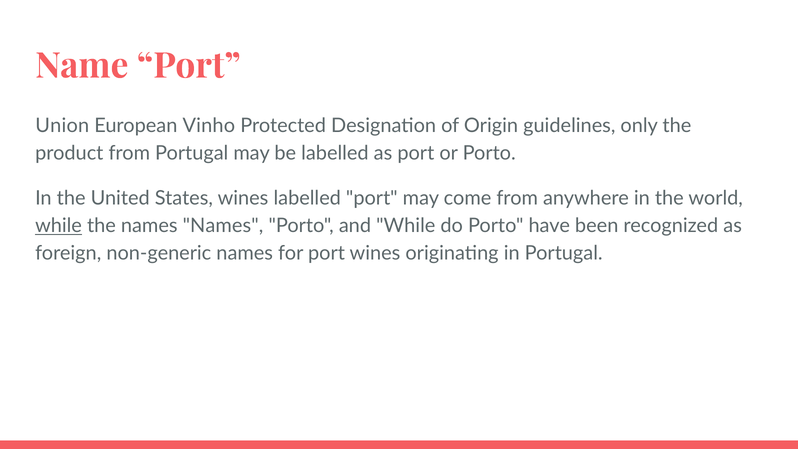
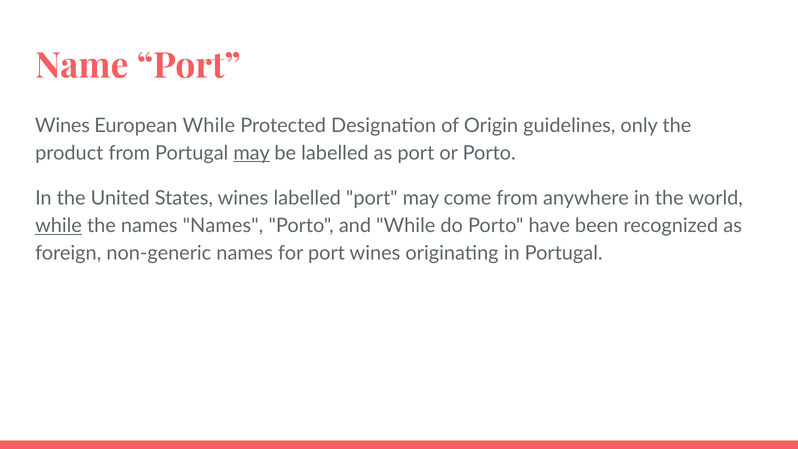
Union at (62, 125): Union -> Wines
European Vinho: Vinho -> While
may at (252, 153) underline: none -> present
